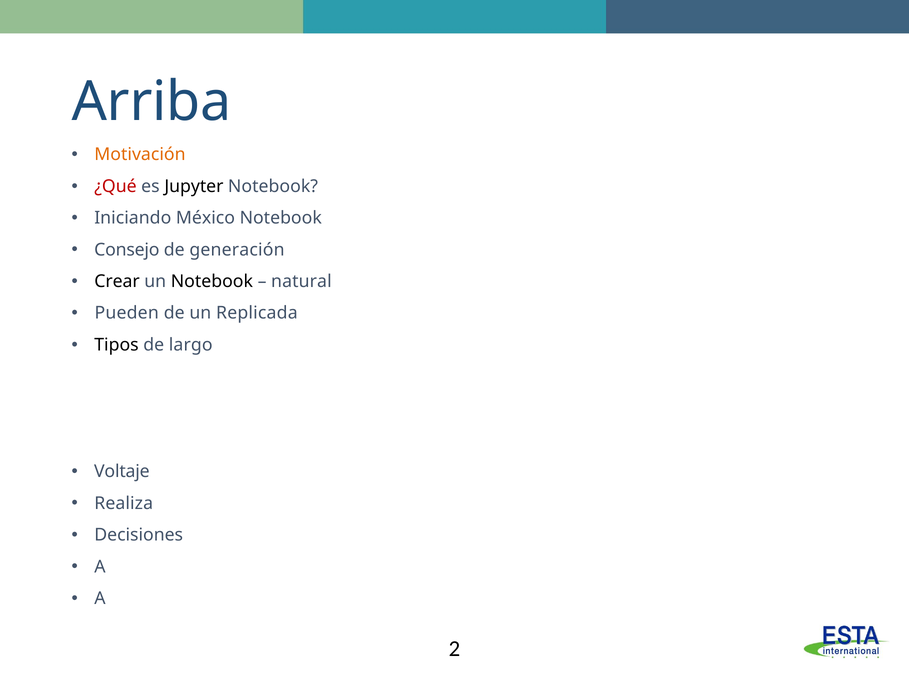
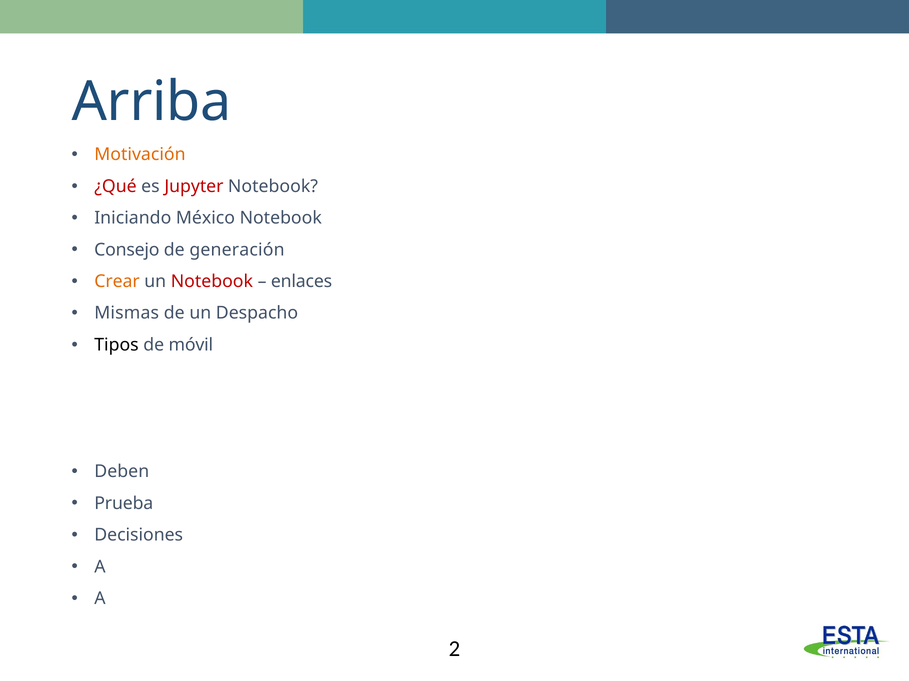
Jupyter colour: black -> red
Crear colour: black -> orange
Notebook at (212, 282) colour: black -> red
natural: natural -> enlaces
Pueden: Pueden -> Mismas
Replicada: Replicada -> Despacho
largo: largo -> móvil
Voltaje: Voltaje -> Deben
Realiza: Realiza -> Prueba
